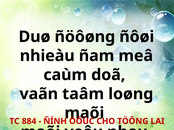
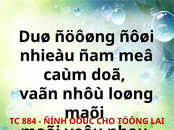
taâm: taâm -> nhôù
